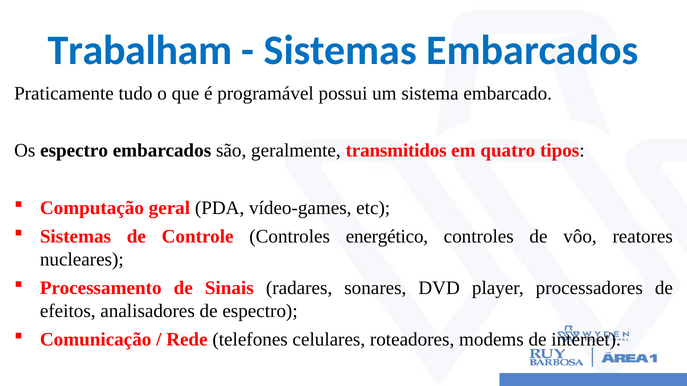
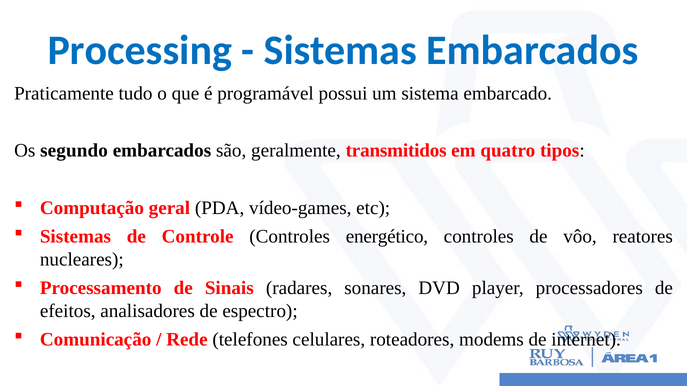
Trabalham: Trabalham -> Processing
Os espectro: espectro -> segundo
